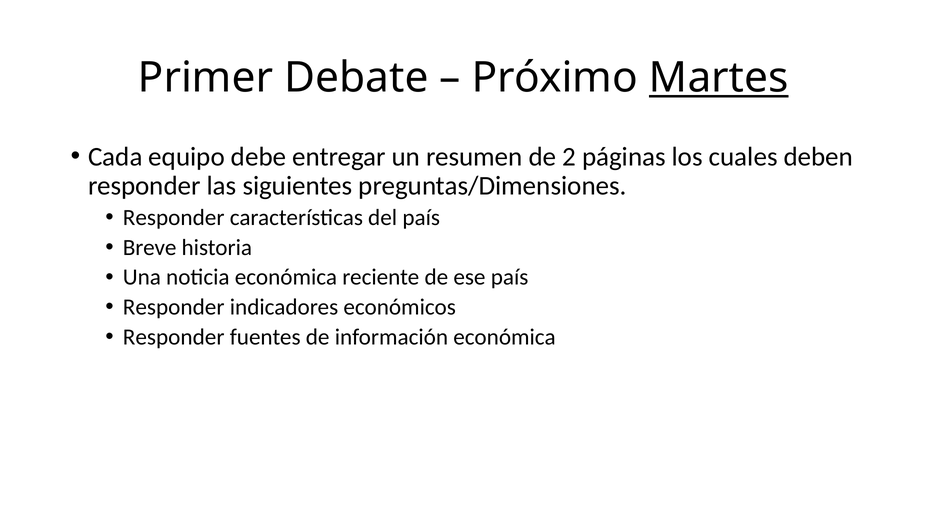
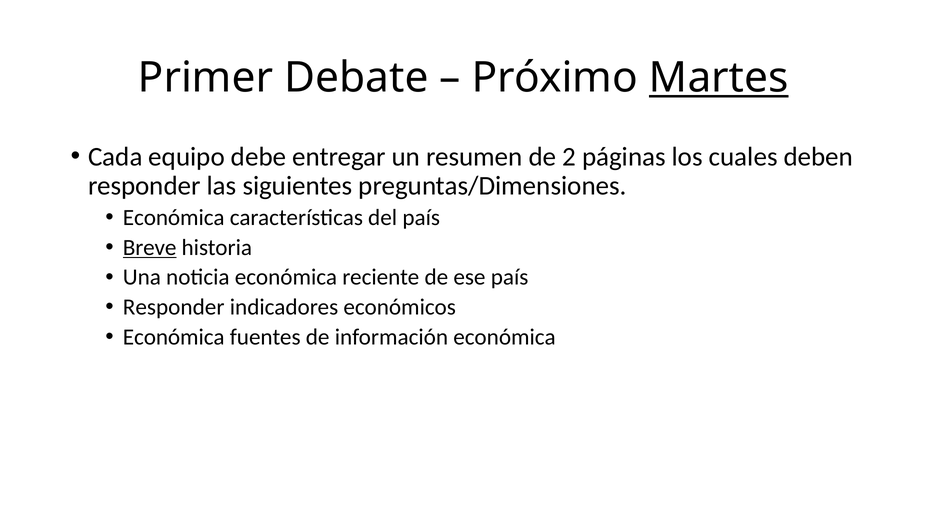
Responder at (174, 218): Responder -> Económica
Breve underline: none -> present
Responder at (174, 337): Responder -> Económica
